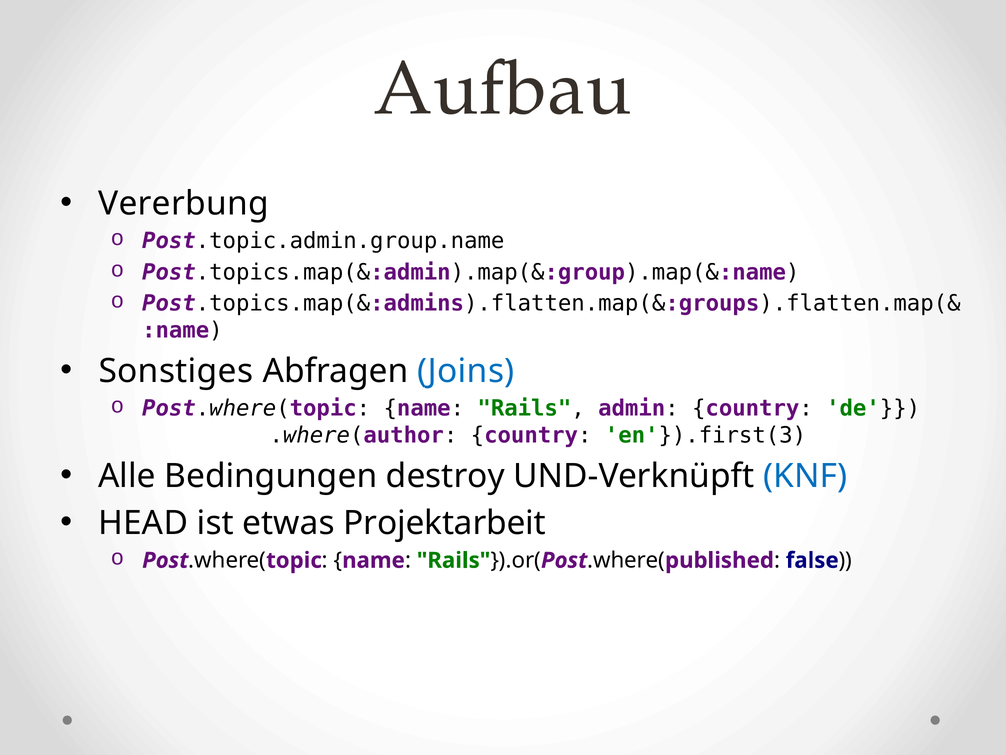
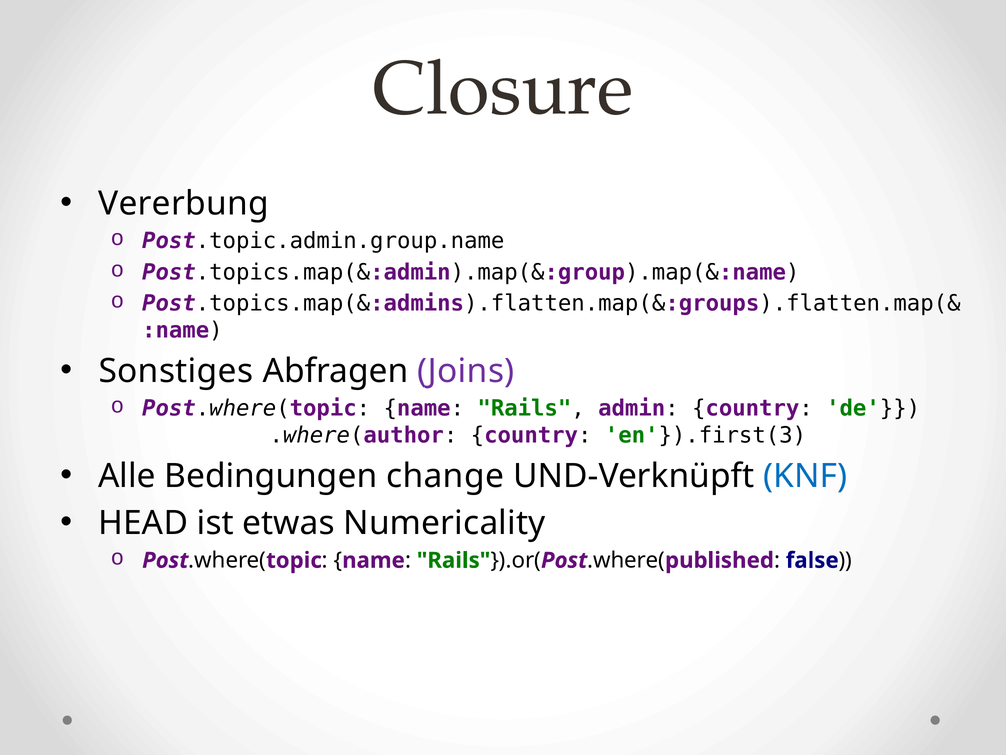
Aufbau: Aufbau -> Closure
Joins colour: blue -> purple
destroy: destroy -> change
Projektarbeit: Projektarbeit -> Numericality
